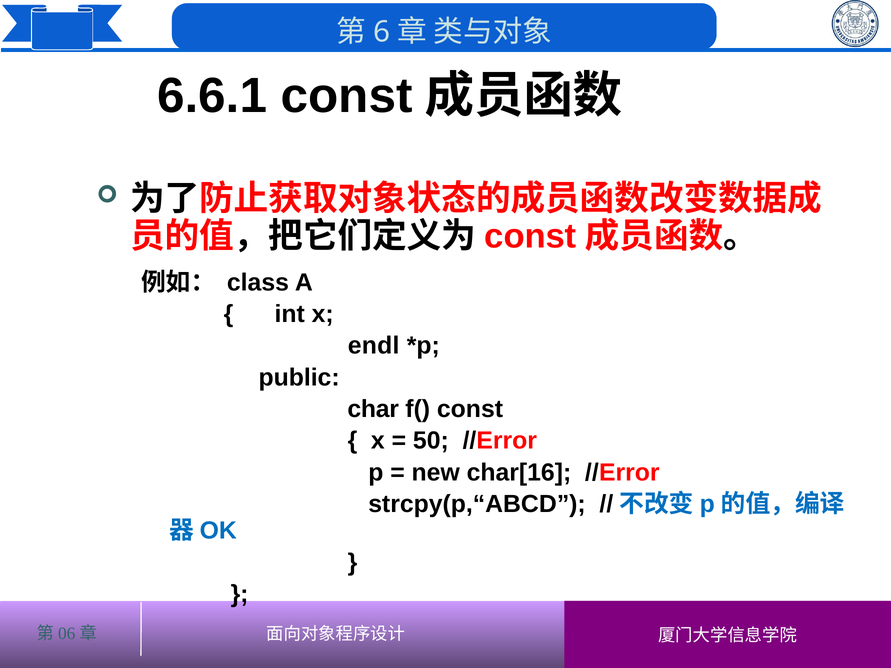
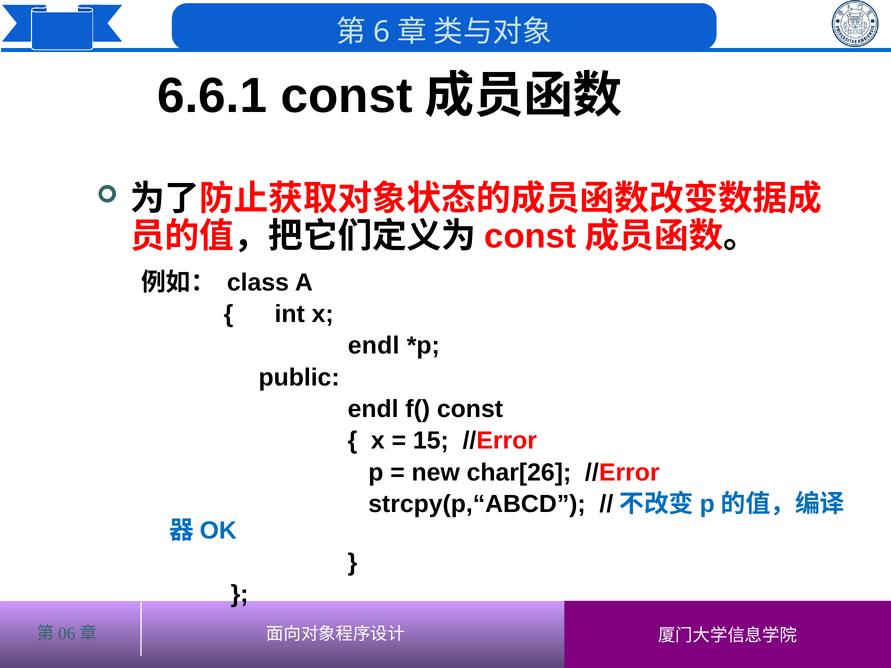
char at (373, 409): char -> endl
50: 50 -> 15
char[16: char[16 -> char[26
